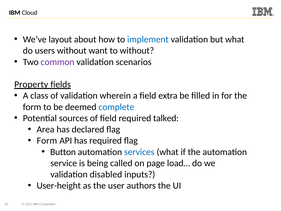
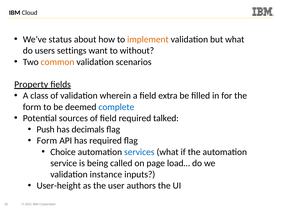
layout: layout -> status
implement colour: blue -> orange
users without: without -> settings
common colour: purple -> orange
Area: Area -> Push
declared: declared -> decimals
Button: Button -> Choice
disabled: disabled -> instance
